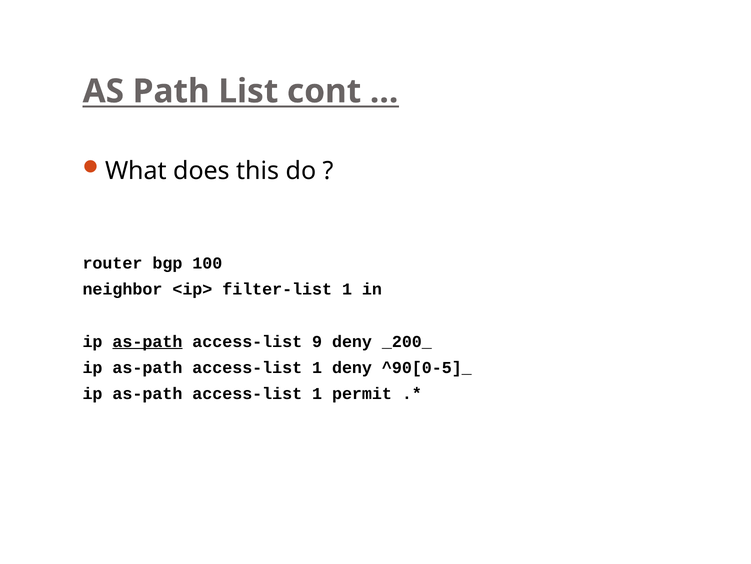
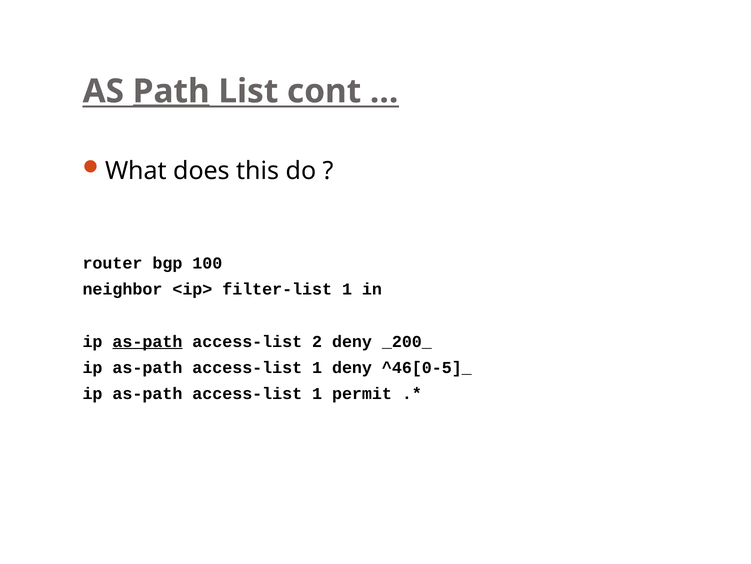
Path underline: none -> present
9: 9 -> 2
^90[0-5]_: ^90[0-5]_ -> ^46[0-5]_
